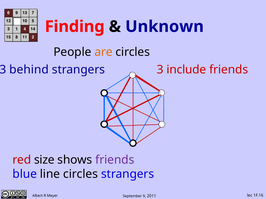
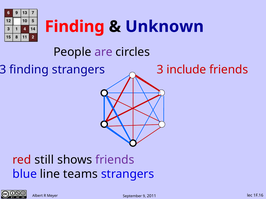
are colour: orange -> purple
behind at (29, 70): behind -> finding
size: size -> still
line circles: circles -> teams
